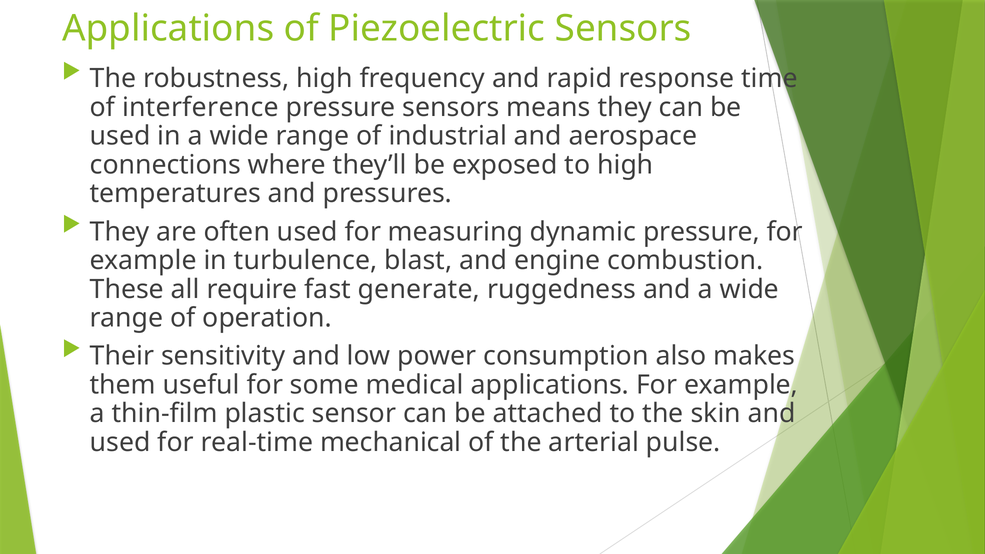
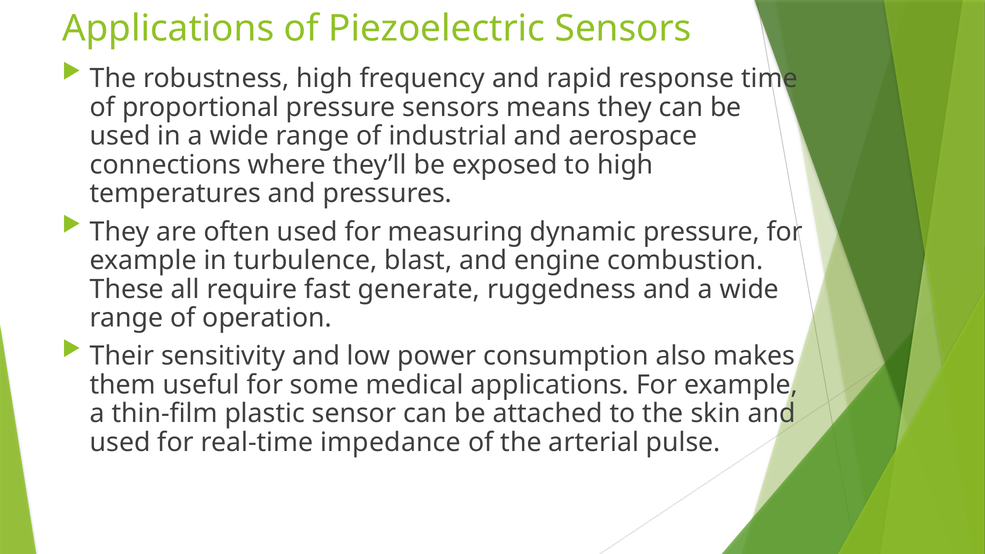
interference: interference -> proportional
mechanical: mechanical -> impedance
